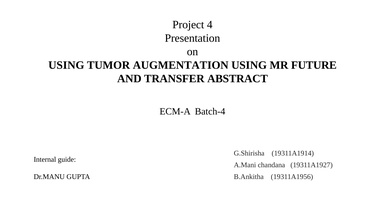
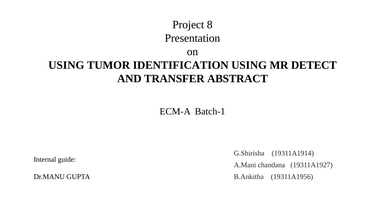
4: 4 -> 8
AUGMENTATION: AUGMENTATION -> IDENTIFICATION
FUTURE: FUTURE -> DETECT
Batch-4: Batch-4 -> Batch-1
